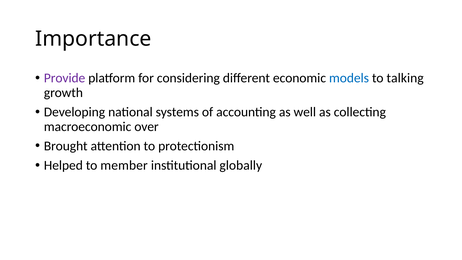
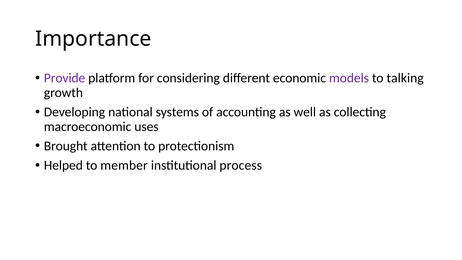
models colour: blue -> purple
over: over -> uses
globally: globally -> process
